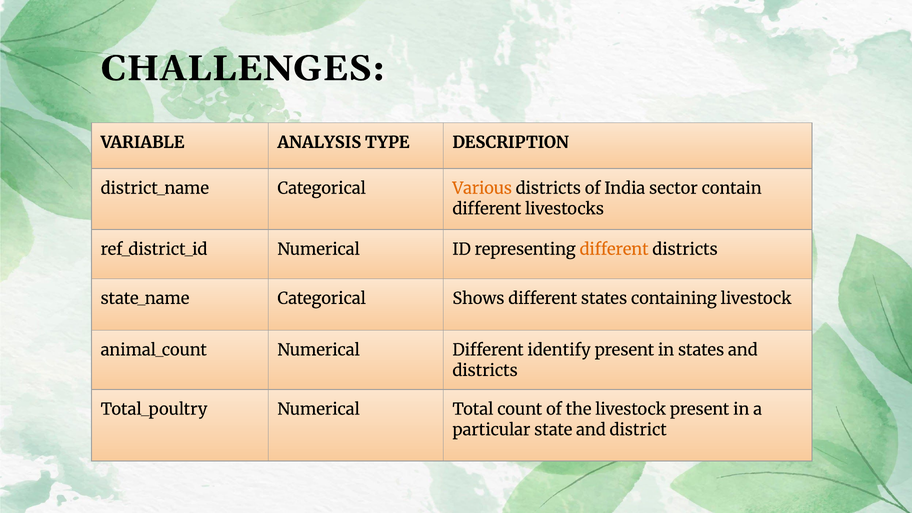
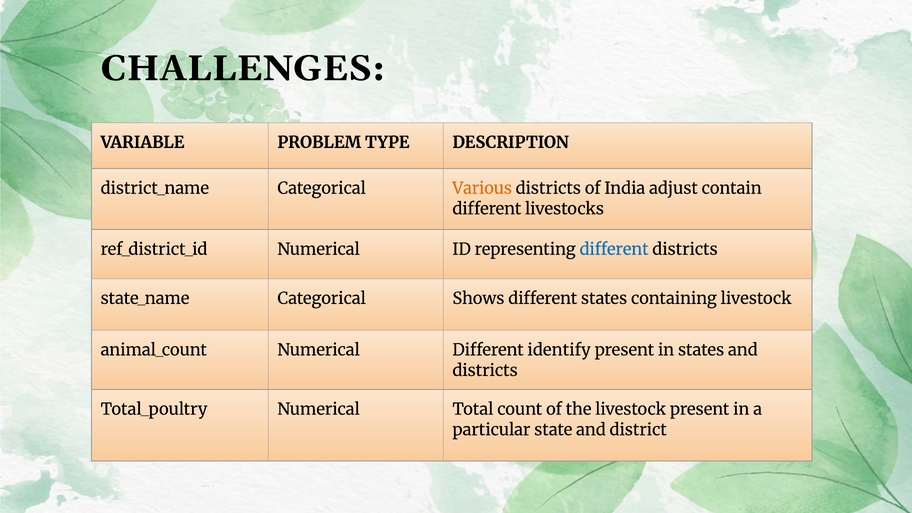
ANALYSIS: ANALYSIS -> PROBLEM
sector: sector -> adjust
different at (614, 249) colour: orange -> blue
